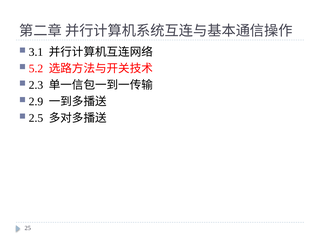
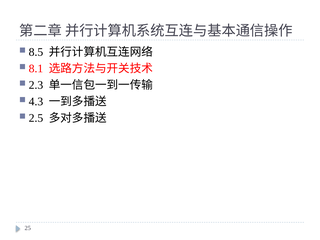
3.1: 3.1 -> 8.5
5.2: 5.2 -> 8.1
2.9: 2.9 -> 4.3
